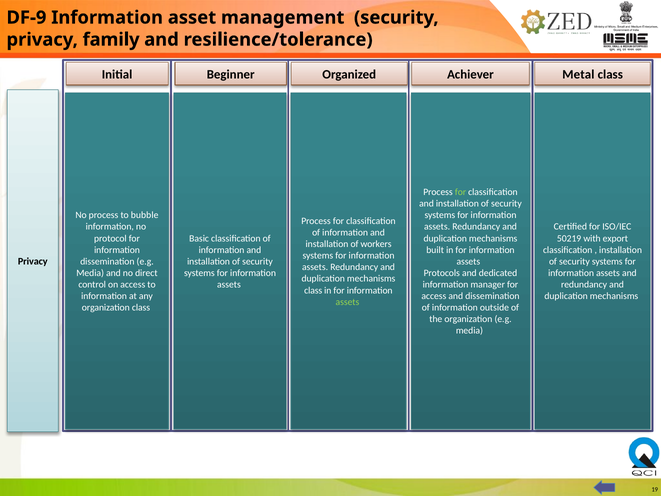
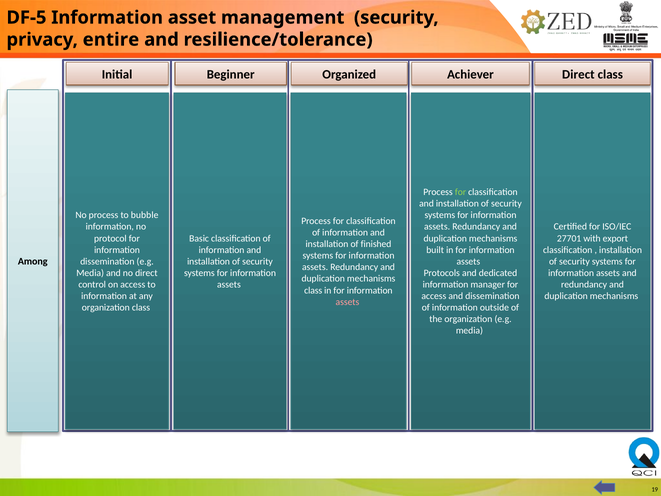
DF-9: DF-9 -> DF-5
family: family -> entire
Achiever Metal: Metal -> Direct
50219: 50219 -> 27701
workers: workers -> finished
Privacy at (33, 261): Privacy -> Among
assets at (347, 302) colour: light green -> pink
